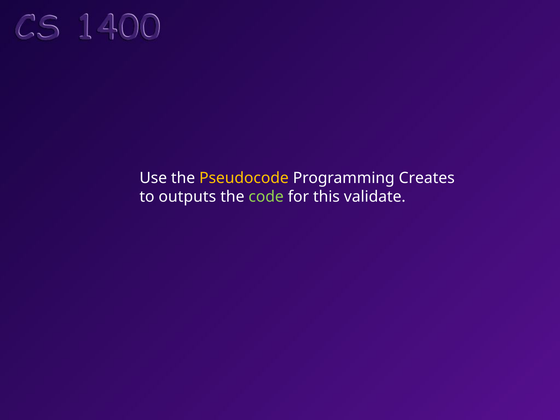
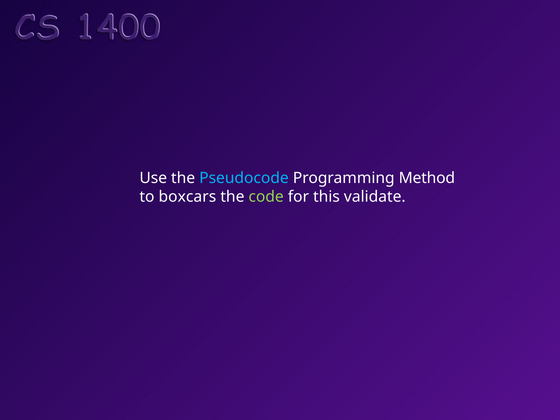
Pseudocode colour: yellow -> light blue
Creates: Creates -> Method
outputs: outputs -> boxcars
